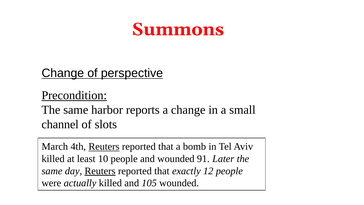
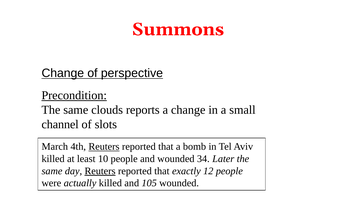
harbor: harbor -> clouds
91: 91 -> 34
